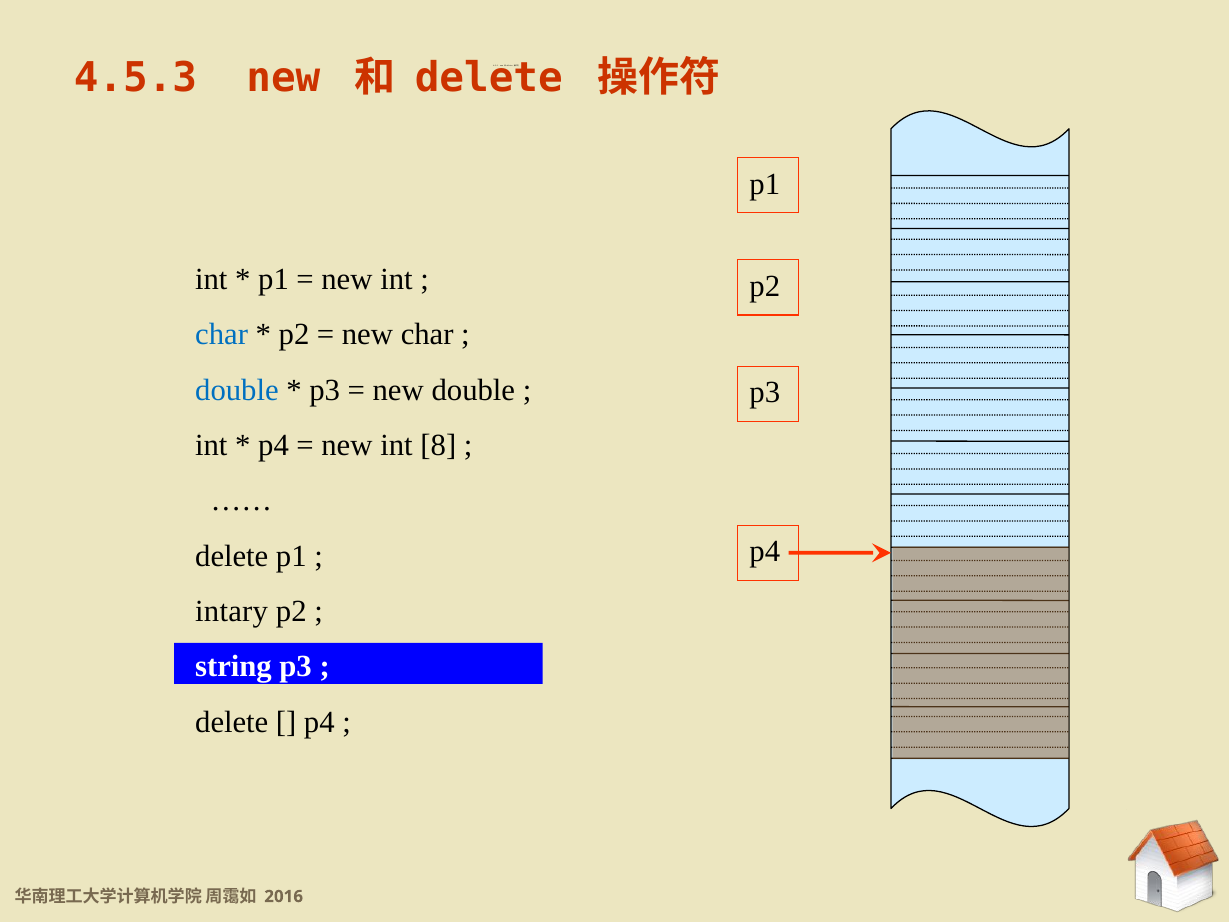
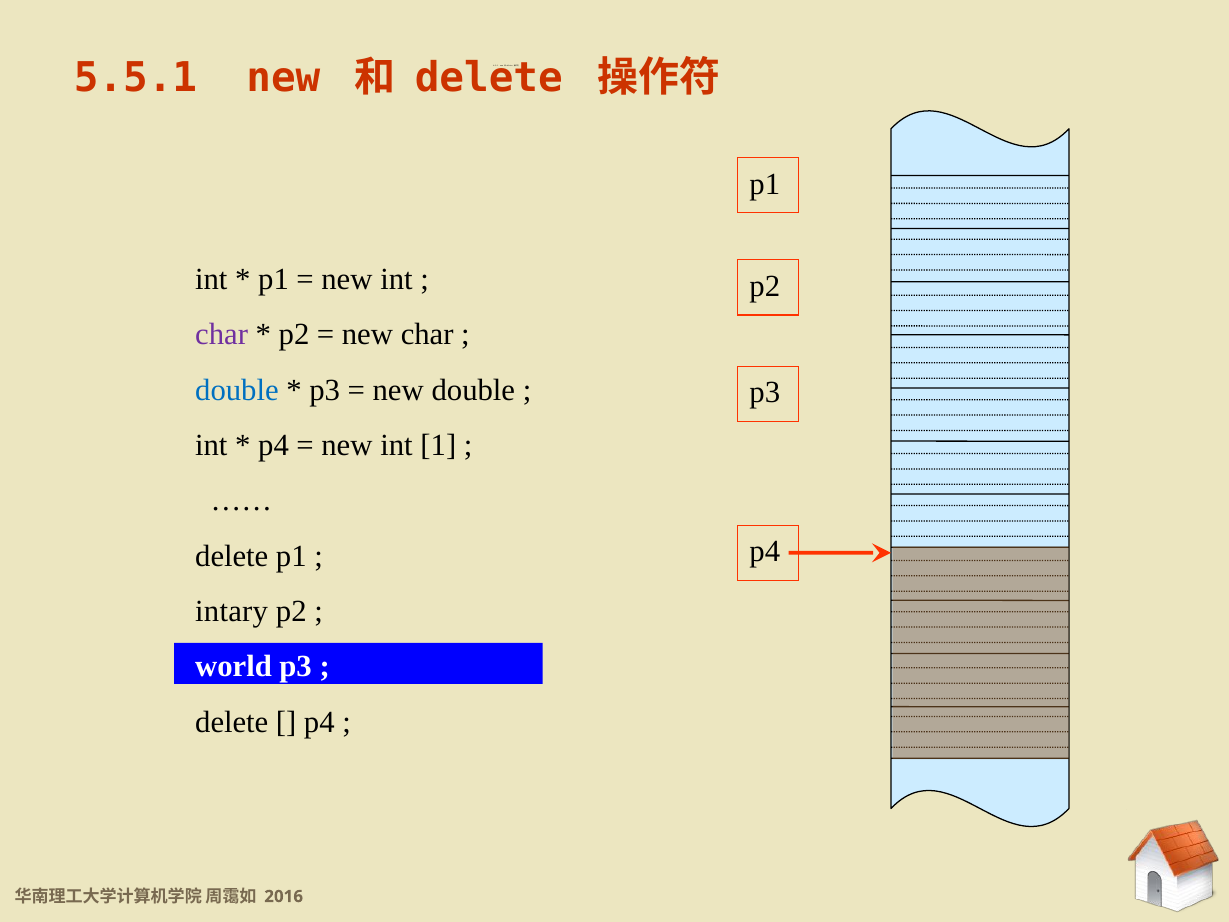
4.5.3: 4.5.3 -> 5.5.1
char at (222, 335) colour: blue -> purple
8: 8 -> 1
string: string -> world
